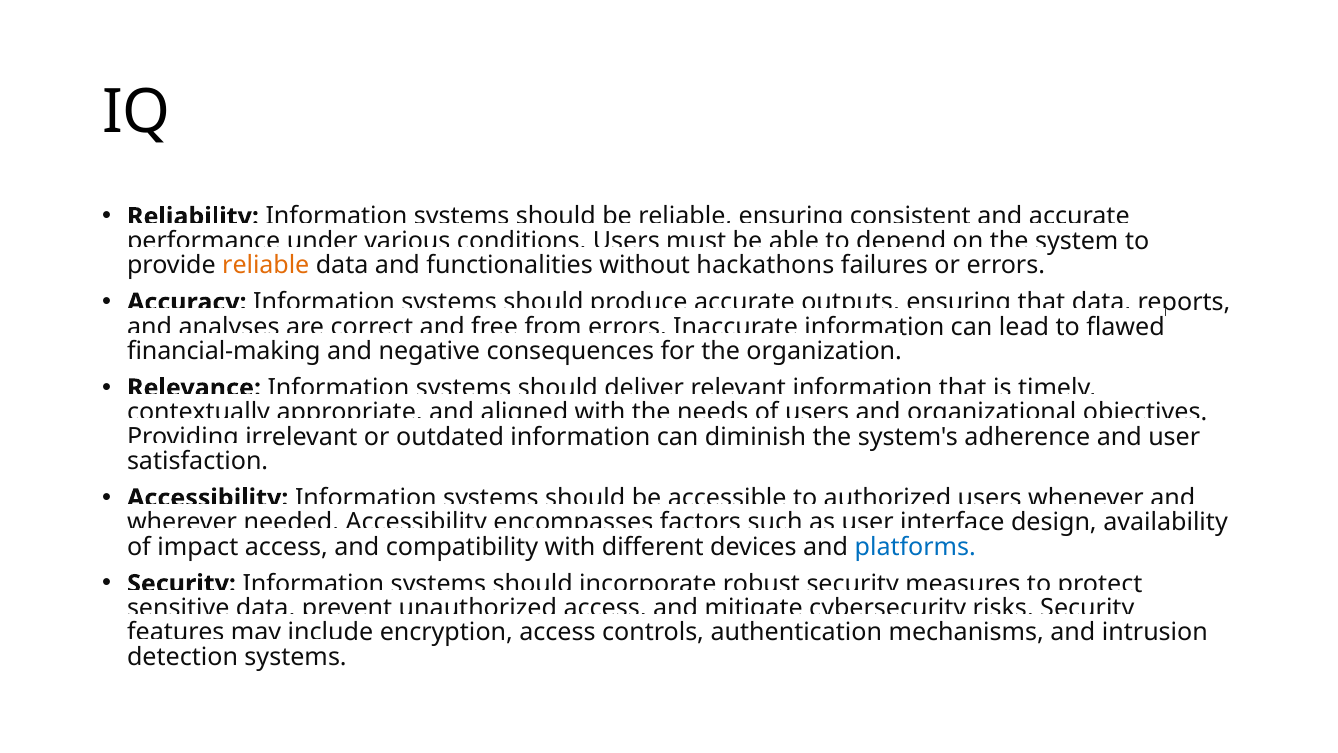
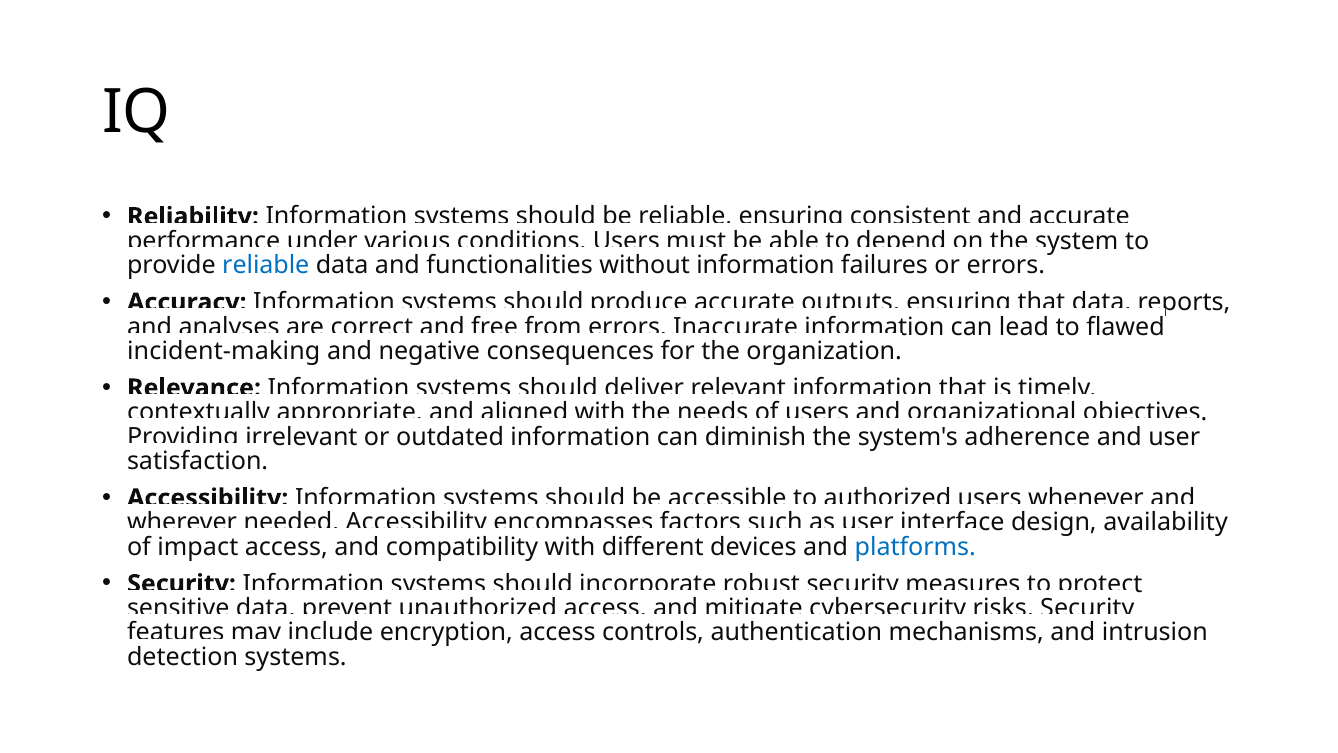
reliable at (266, 265) colour: orange -> blue
without hackathons: hackathons -> information
financial-making: financial-making -> incident-making
